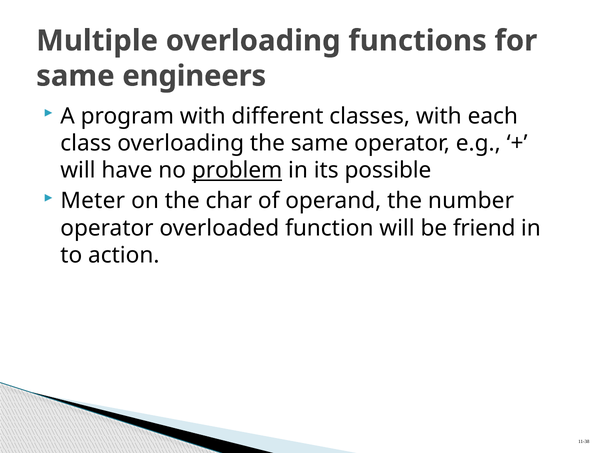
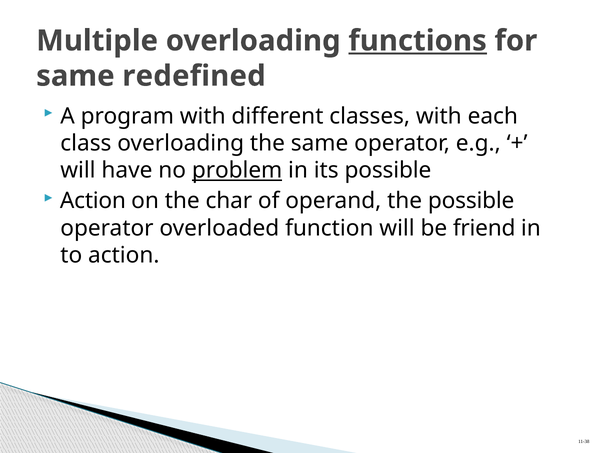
functions underline: none -> present
engineers: engineers -> redefined
Meter at (93, 201): Meter -> Action
the number: number -> possible
